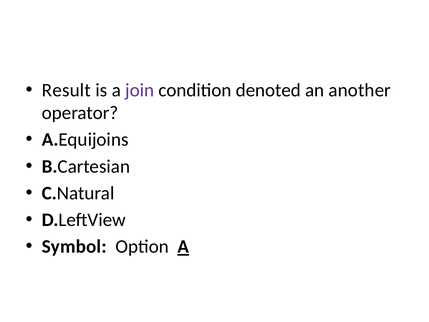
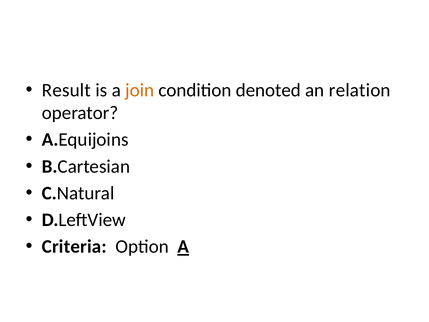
join colour: purple -> orange
another: another -> relation
Symbol: Symbol -> Criteria
